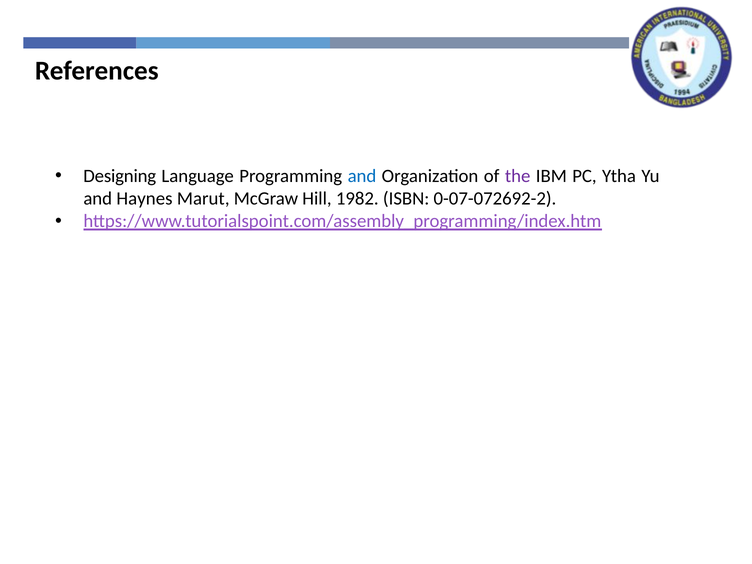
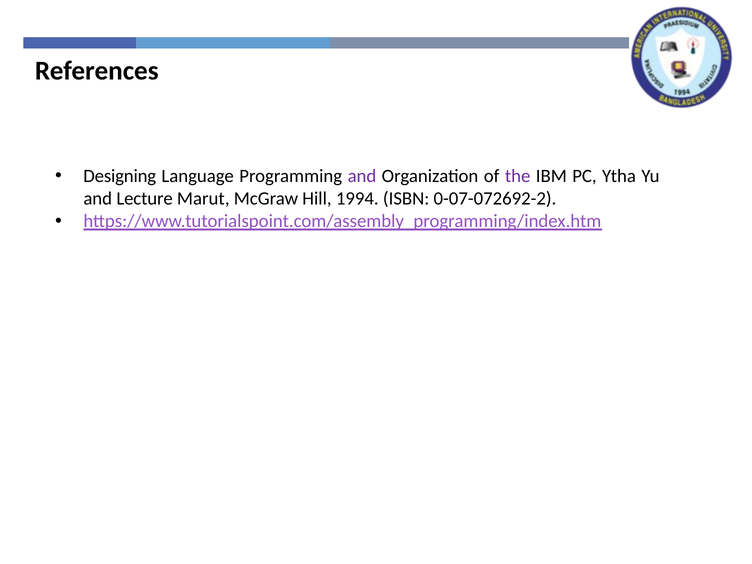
and at (362, 176) colour: blue -> purple
Haynes: Haynes -> Lecture
1982: 1982 -> 1994
